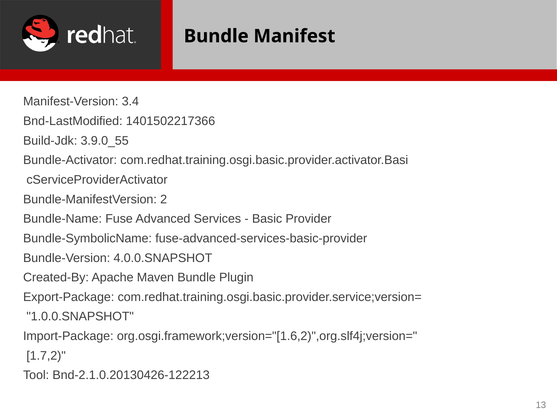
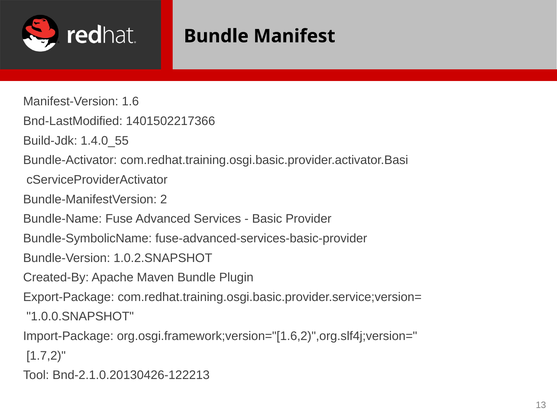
3.4: 3.4 -> 1.6
3.9.0_55: 3.9.0_55 -> 1.4.0_55
4.0.0.SNAPSHOT: 4.0.0.SNAPSHOT -> 1.0.2.SNAPSHOT
